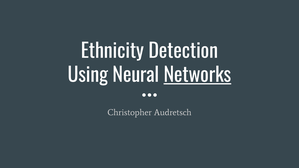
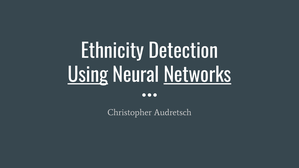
Using underline: none -> present
